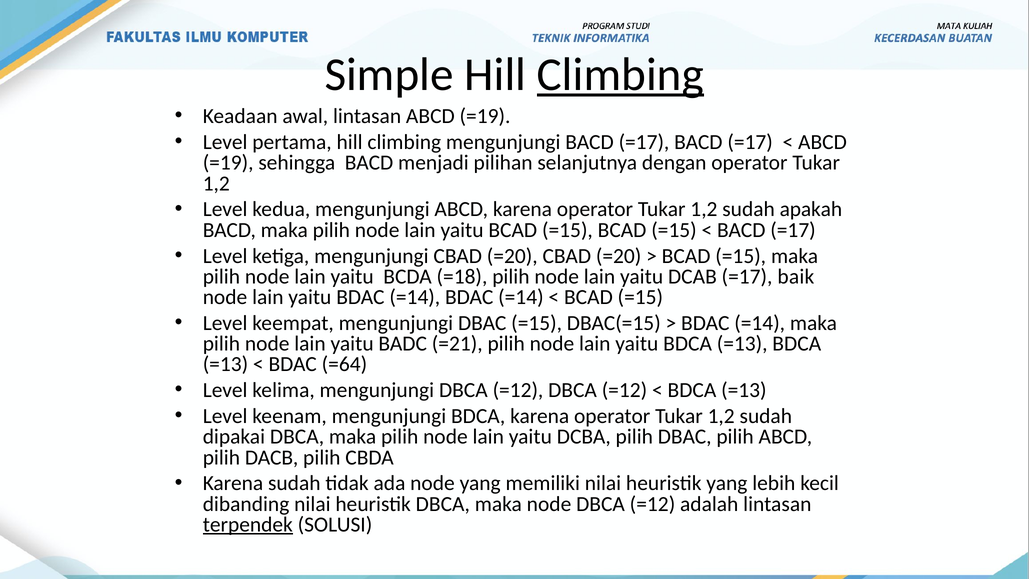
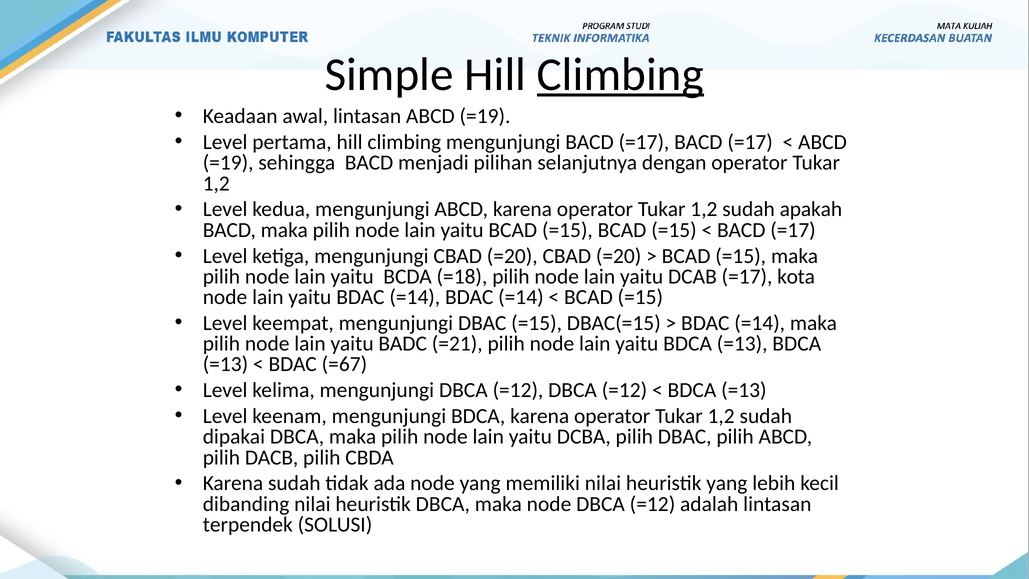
baik: baik -> kota
=64: =64 -> =67
terpendek underline: present -> none
